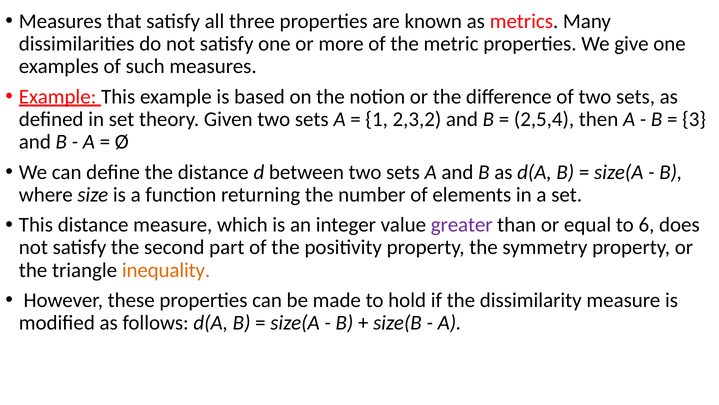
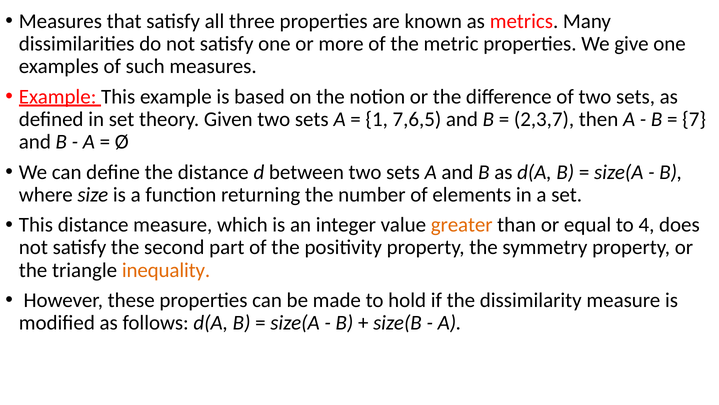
2,3,2: 2,3,2 -> 7,6,5
2,5,4: 2,5,4 -> 2,3,7
3: 3 -> 7
greater colour: purple -> orange
6: 6 -> 4
